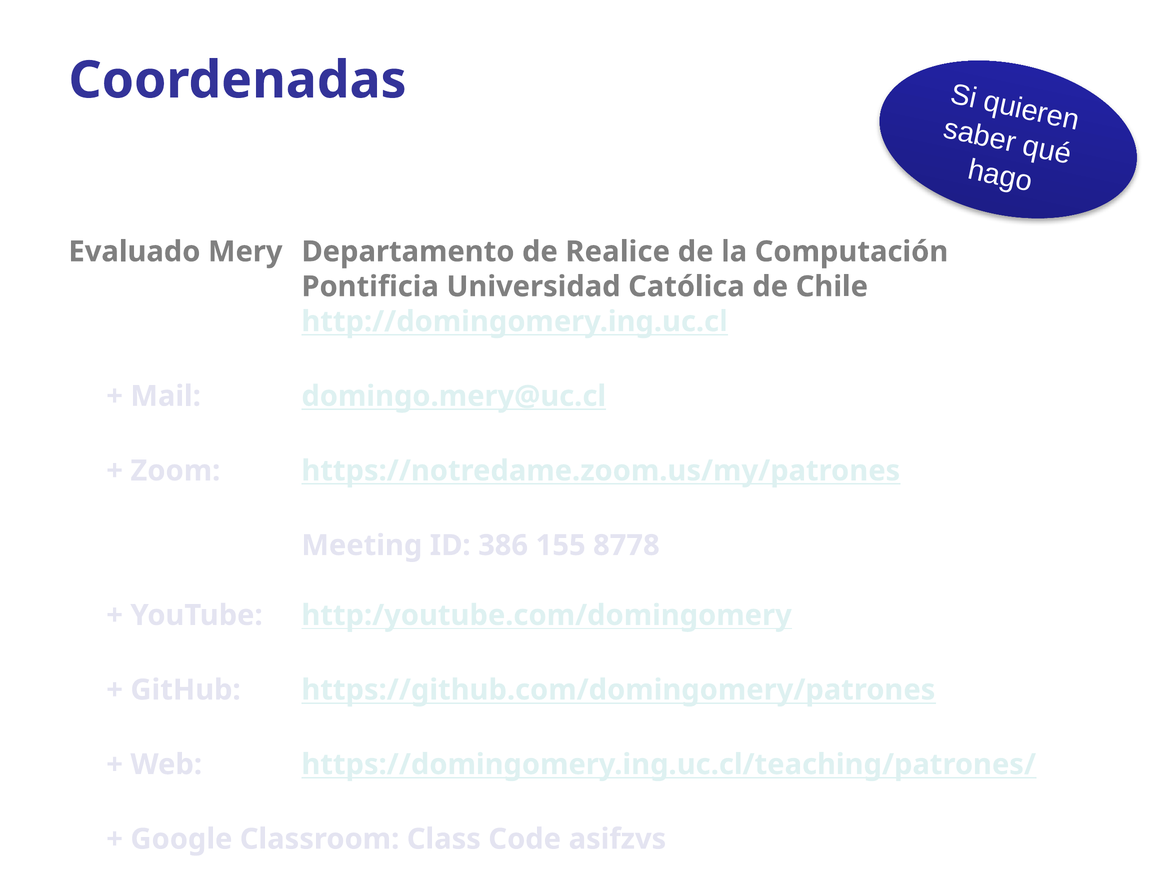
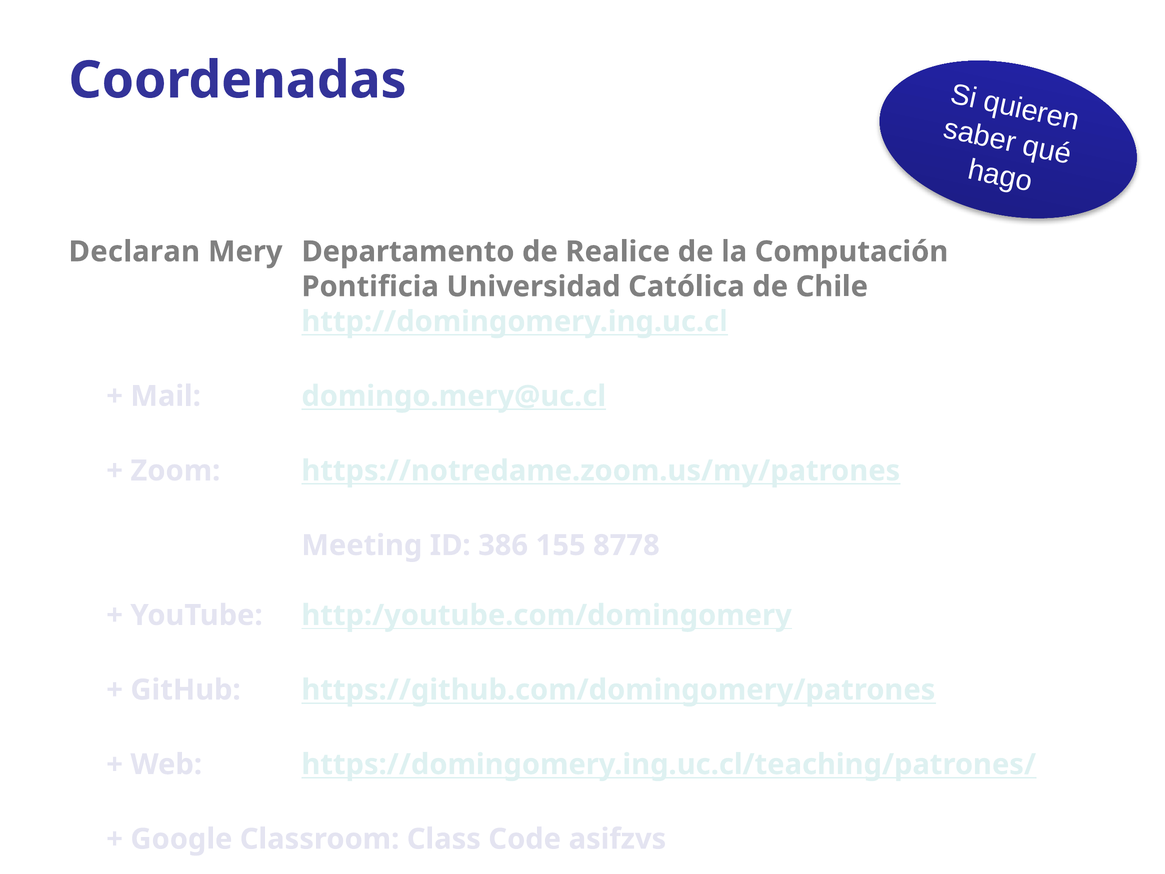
Evaluado: Evaluado -> Declaran
